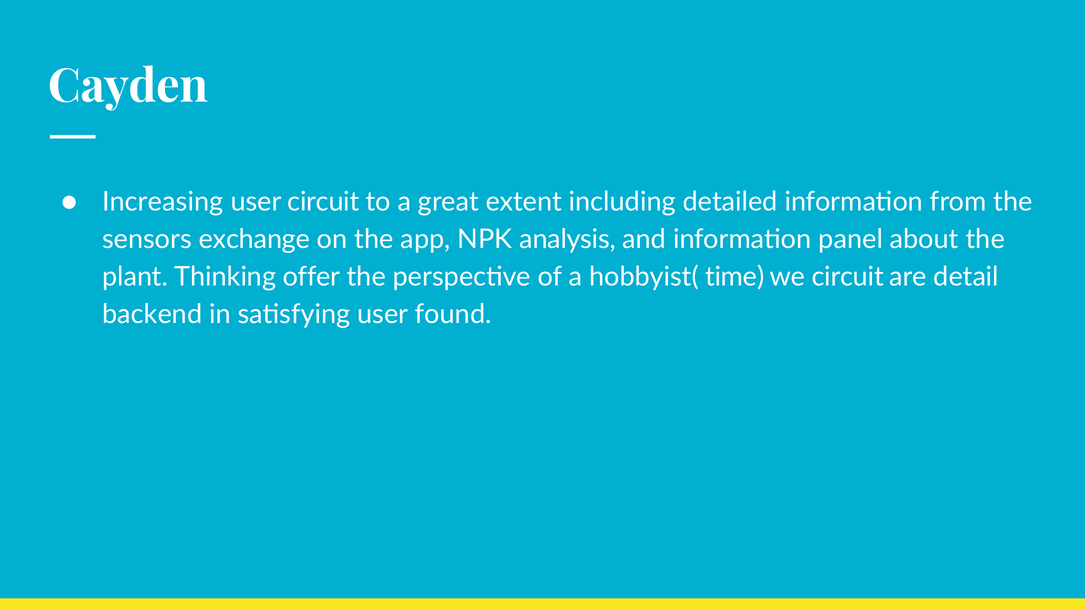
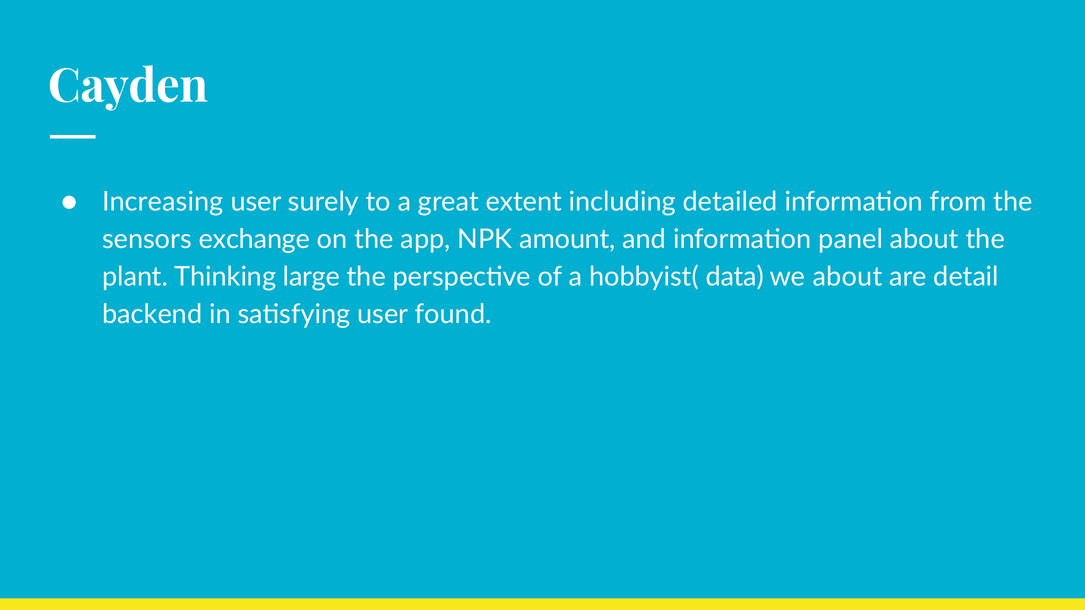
user circuit: circuit -> surely
analysis: analysis -> amount
offer: offer -> large
time: time -> data
we circuit: circuit -> about
